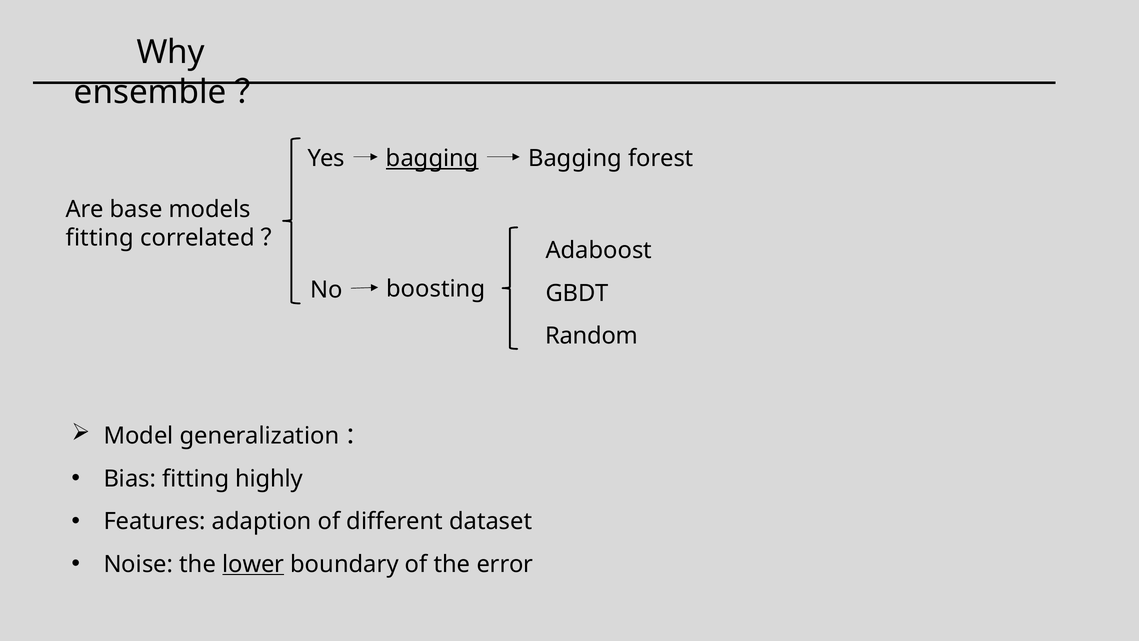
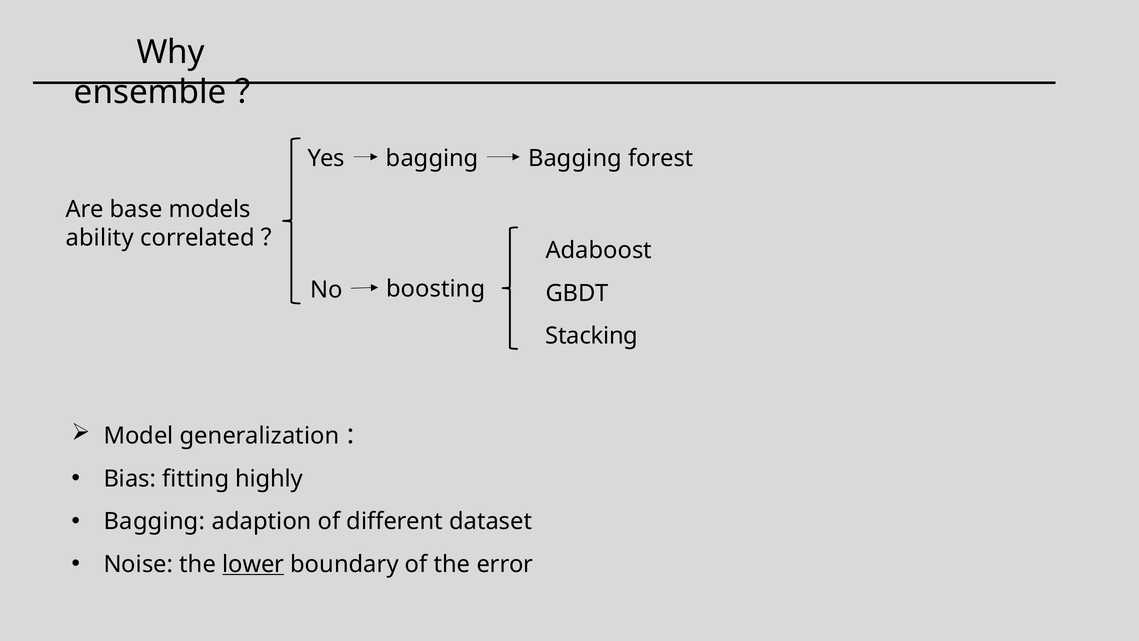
bagging at (432, 158) underline: present -> none
fitting at (100, 238): fitting -> ability
Random: Random -> Stacking
Features at (155, 521): Features -> Bagging
